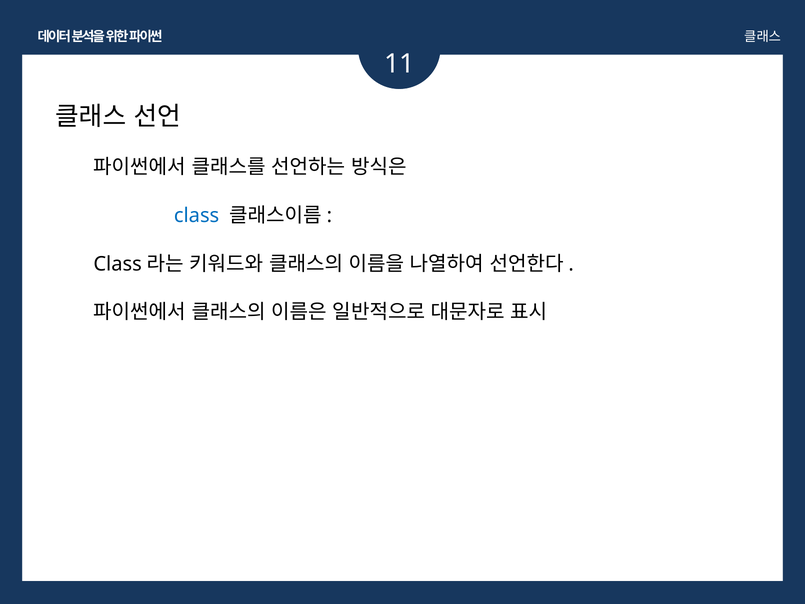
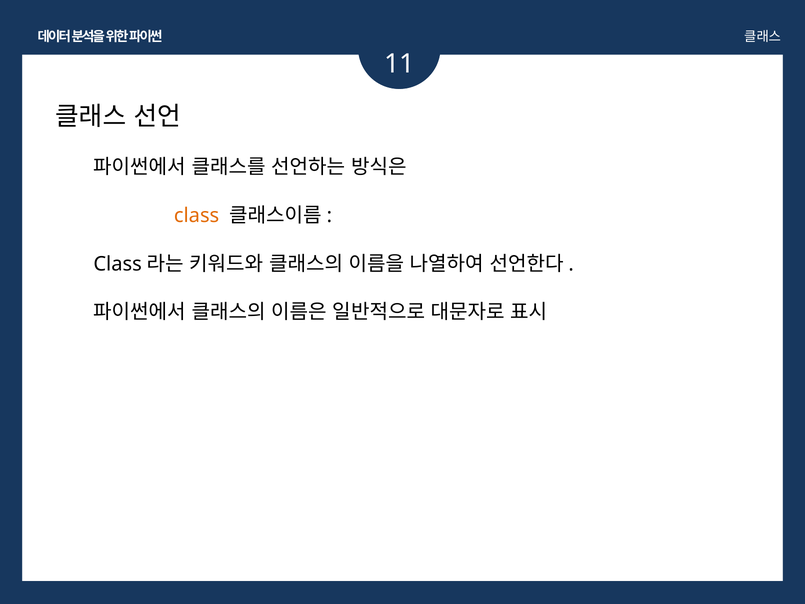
class colour: blue -> orange
